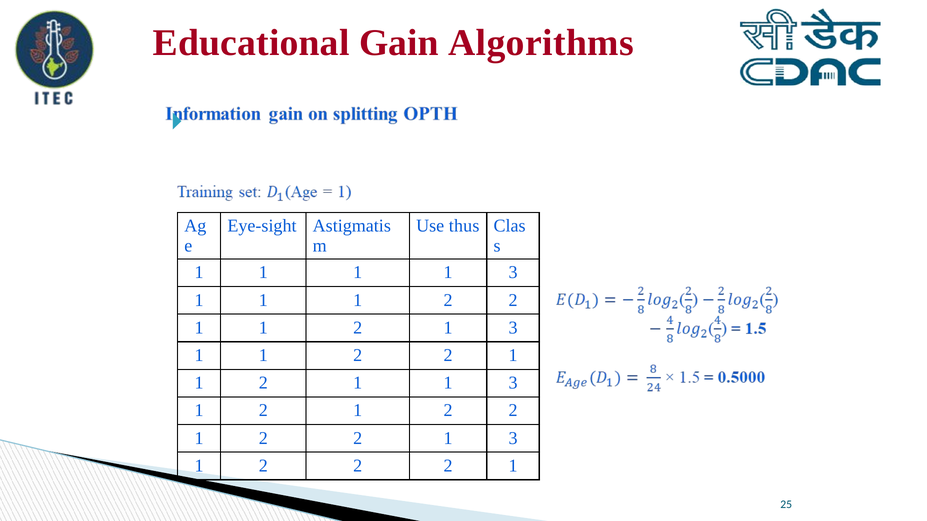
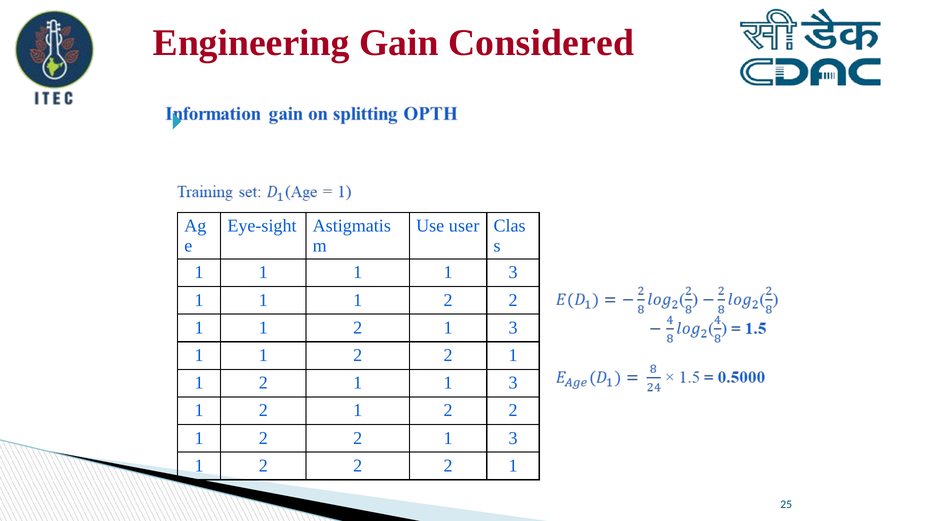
Educational: Educational -> Engineering
Algorithms: Algorithms -> Considered
thus: thus -> user
